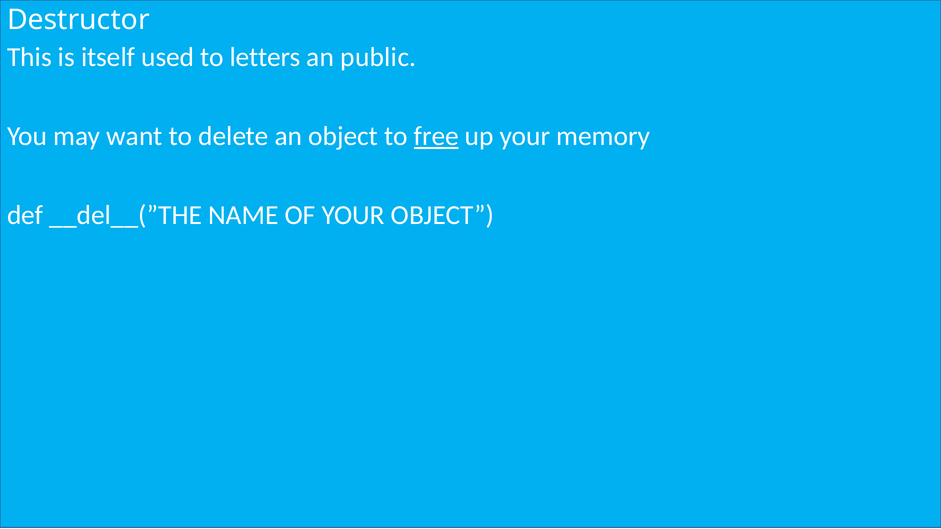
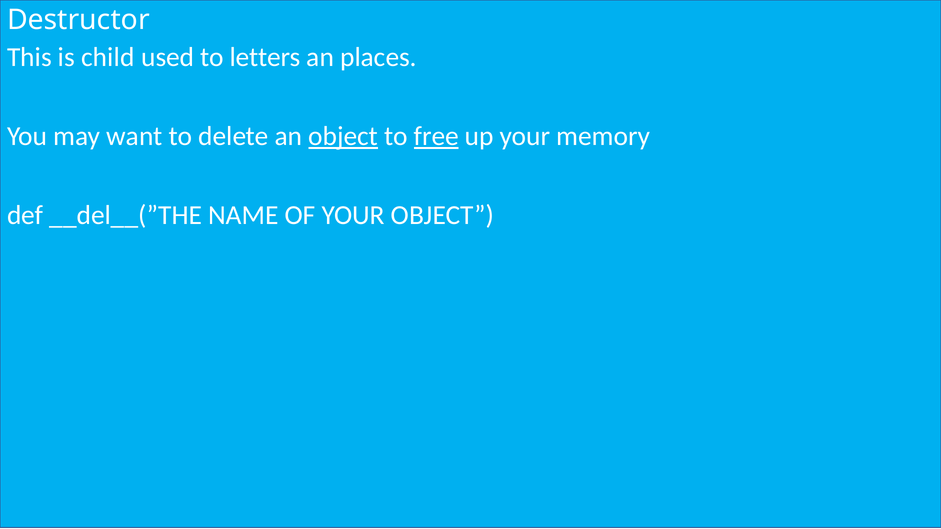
itself: itself -> child
public: public -> places
object at (343, 136) underline: none -> present
